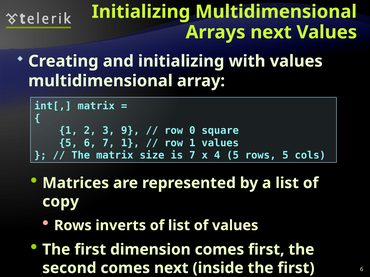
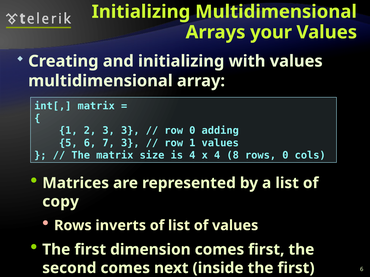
Arrays next: next -> your
3 9: 9 -> 3
square: square -> adding
7 1: 1 -> 3
is 7: 7 -> 4
4 5: 5 -> 8
rows 5: 5 -> 0
